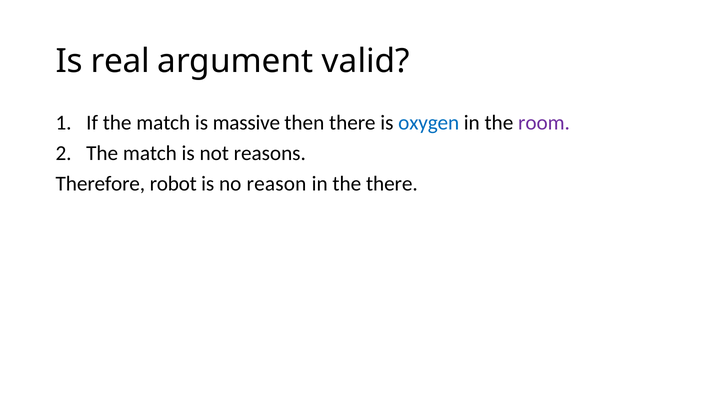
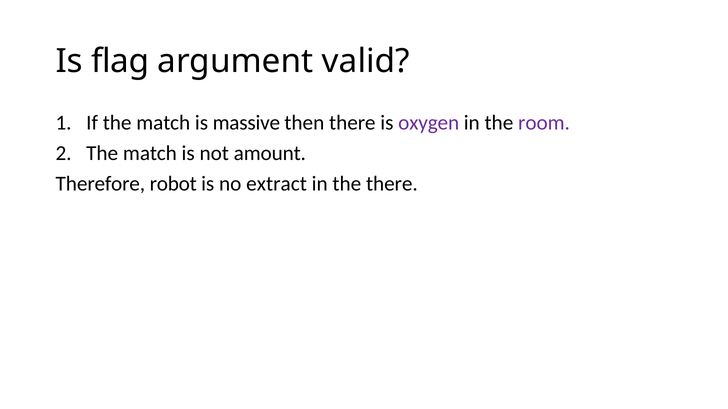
real: real -> flag
oxygen colour: blue -> purple
reasons: reasons -> amount
reason: reason -> extract
